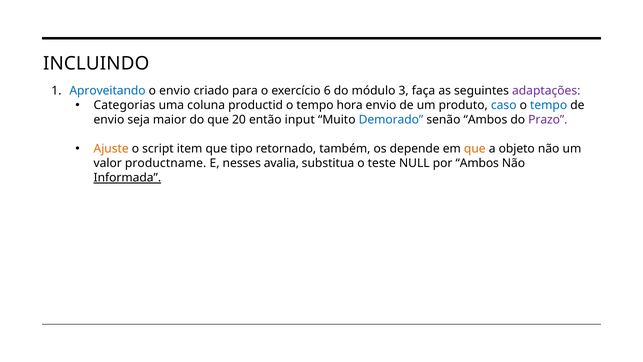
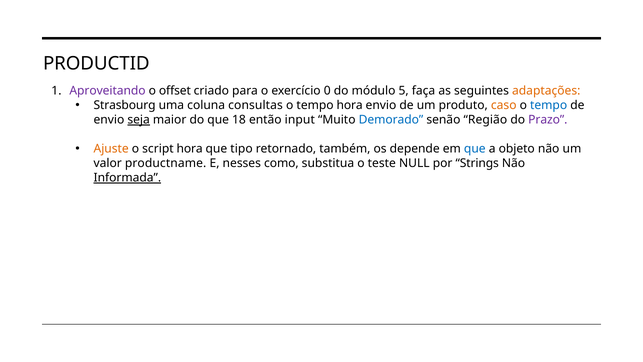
INCLUINDO: INCLUINDO -> PRODUCTID
Aproveitando colour: blue -> purple
o envio: envio -> offset
6: 6 -> 0
3: 3 -> 5
adaptações colour: purple -> orange
Categorias: Categorias -> Strasbourg
productid: productid -> consultas
caso colour: blue -> orange
seja underline: none -> present
20: 20 -> 18
senão Ambos: Ambos -> Região
script item: item -> hora
que at (475, 149) colour: orange -> blue
avalia: avalia -> como
por Ambos: Ambos -> Strings
